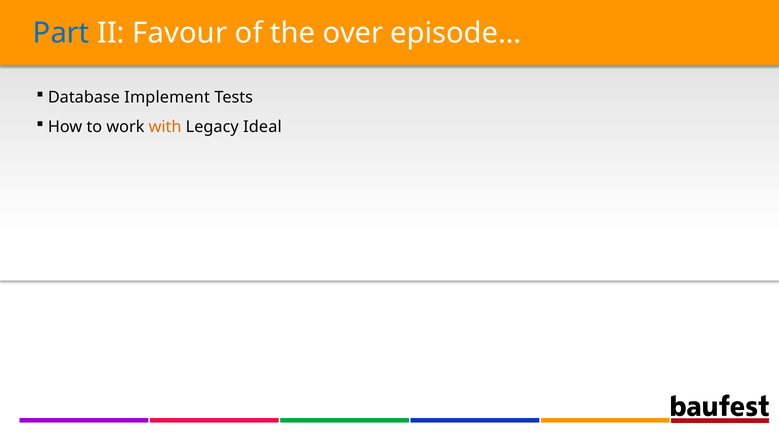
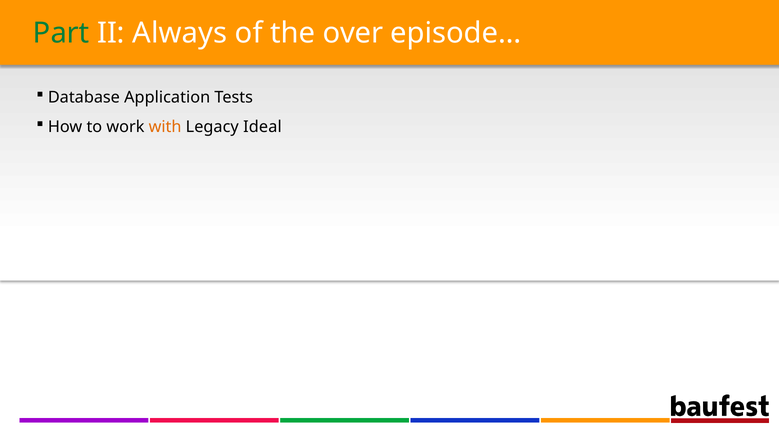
Part colour: blue -> green
Favour: Favour -> Always
Implement: Implement -> Application
